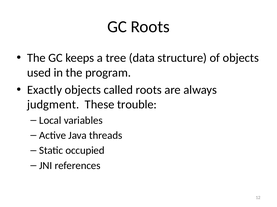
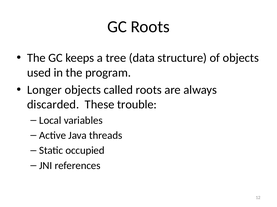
Exactly: Exactly -> Longer
judgment: judgment -> discarded
